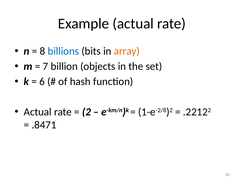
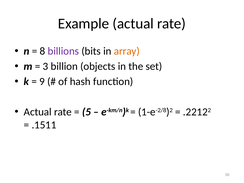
billions colour: blue -> purple
7: 7 -> 3
6: 6 -> 9
2: 2 -> 5
.8471: .8471 -> .1511
